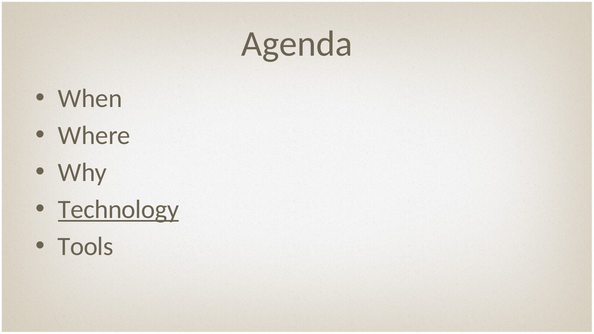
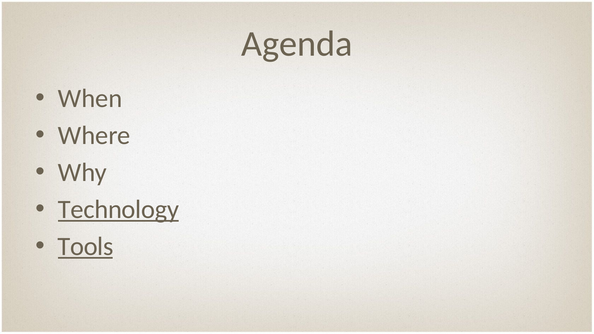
Tools underline: none -> present
